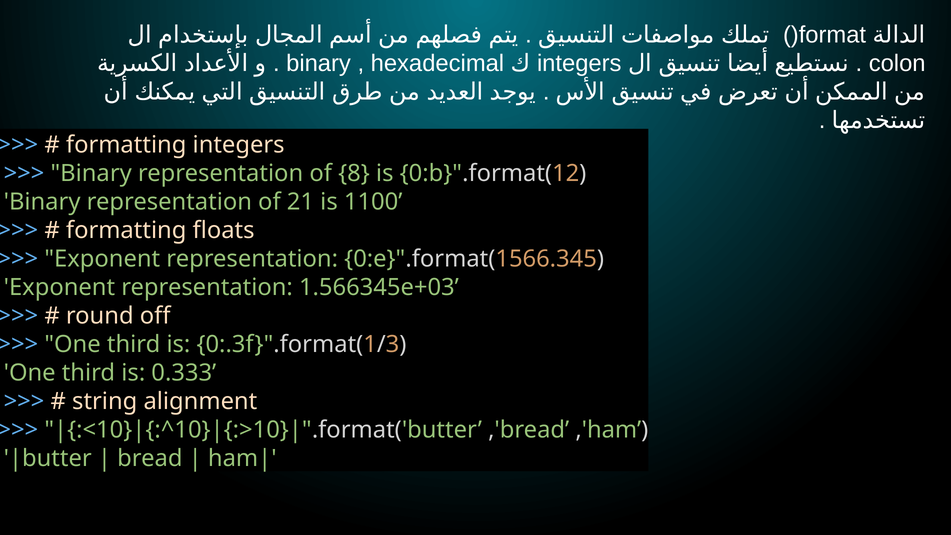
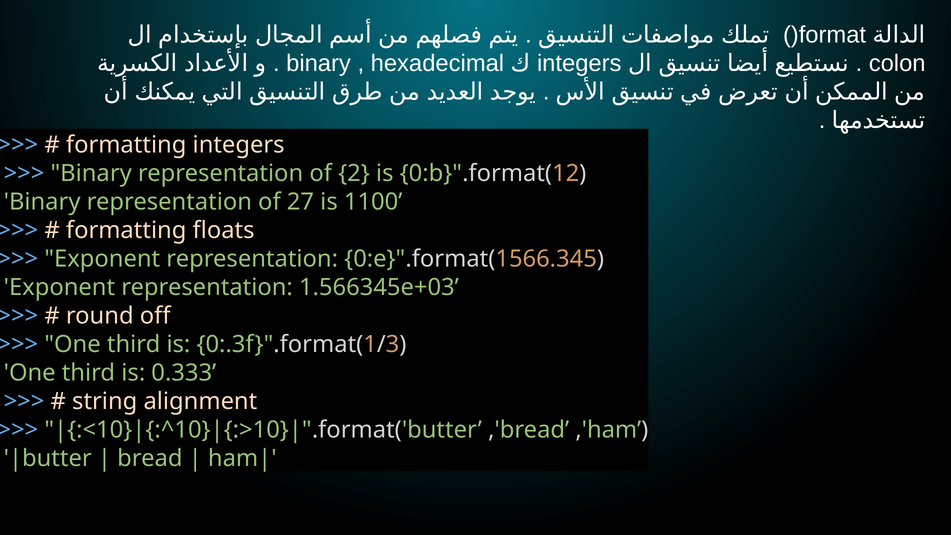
8: 8 -> 2
21: 21 -> 27
